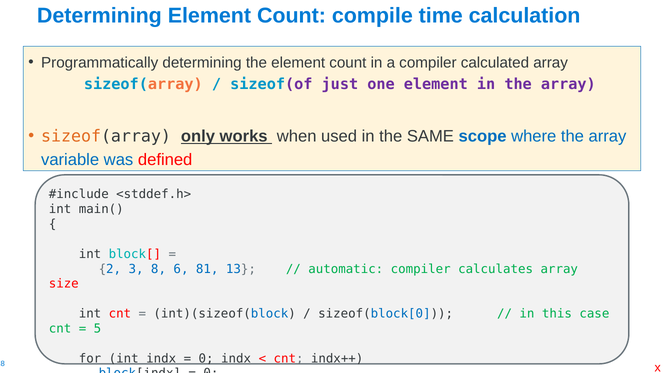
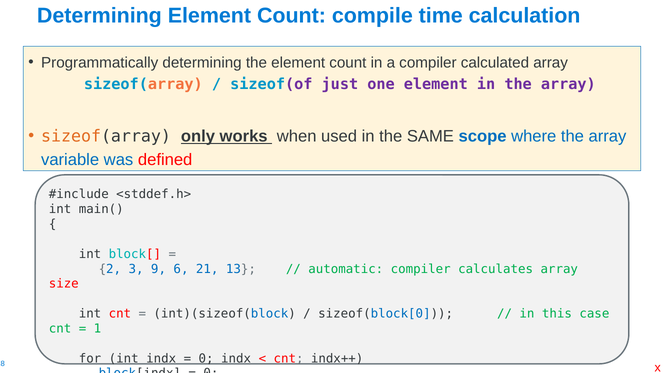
8: 8 -> 9
81: 81 -> 21
5: 5 -> 1
